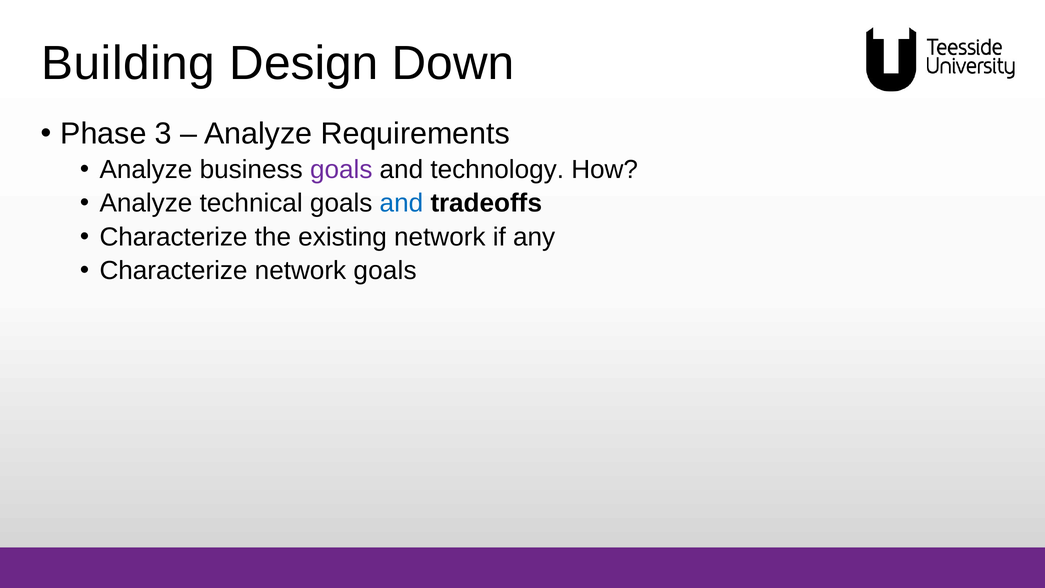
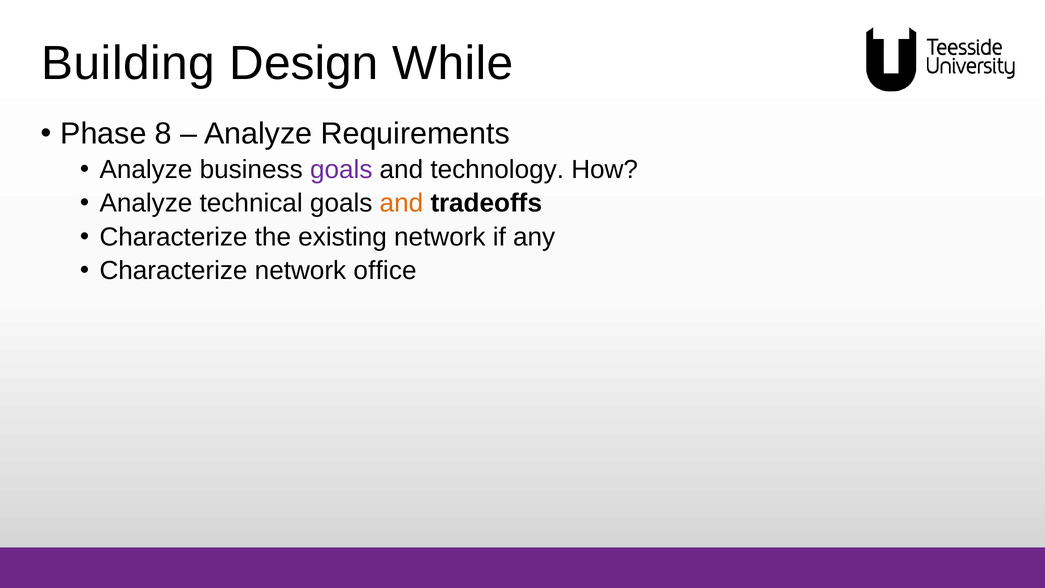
Down: Down -> While
3: 3 -> 8
and at (401, 203) colour: blue -> orange
network goals: goals -> office
